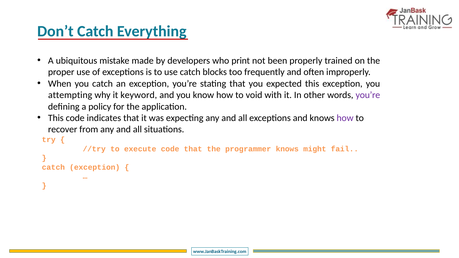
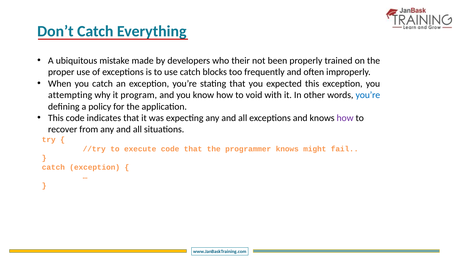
print: print -> their
keyword: keyword -> program
you’re at (368, 95) colour: purple -> blue
